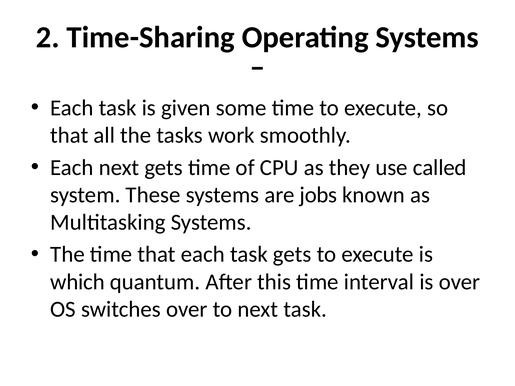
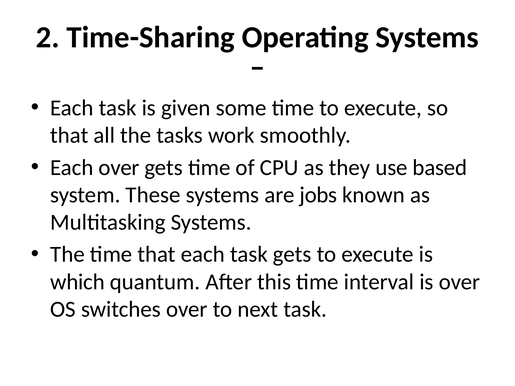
Each next: next -> over
called: called -> based
